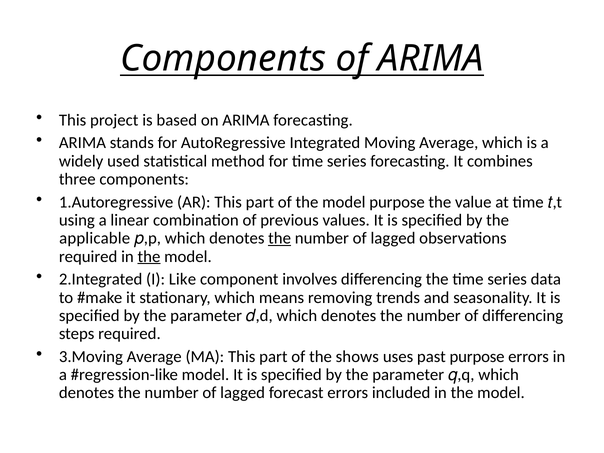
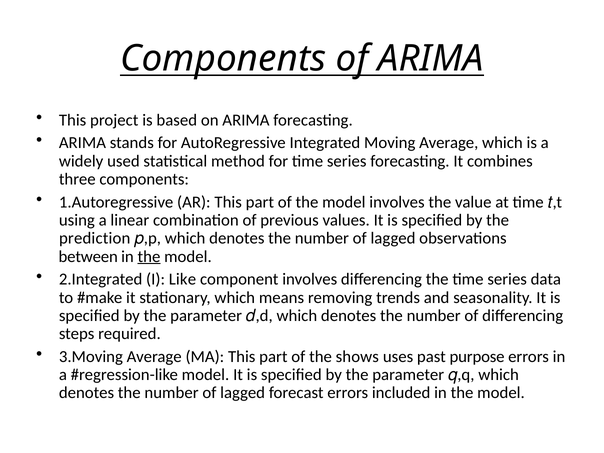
model purpose: purpose -> involves
applicable: applicable -> prediction
the at (280, 238) underline: present -> none
required at (88, 256): required -> between
